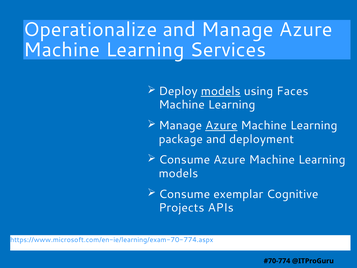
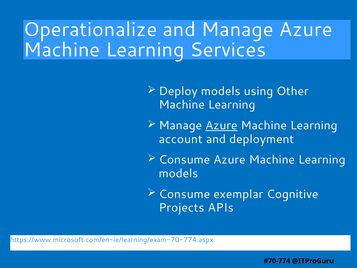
models at (221, 91) underline: present -> none
Faces: Faces -> Other
package: package -> account
